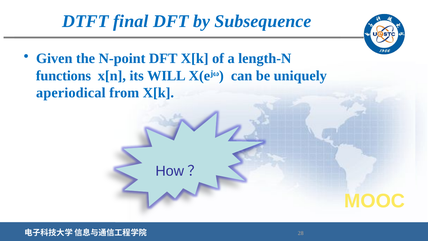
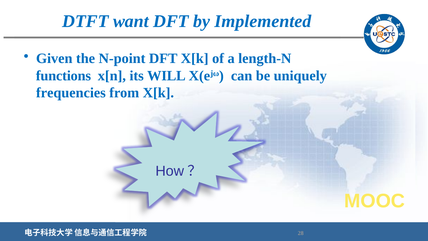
final: final -> want
Subsequence: Subsequence -> Implemented
aperiodical: aperiodical -> frequencies
